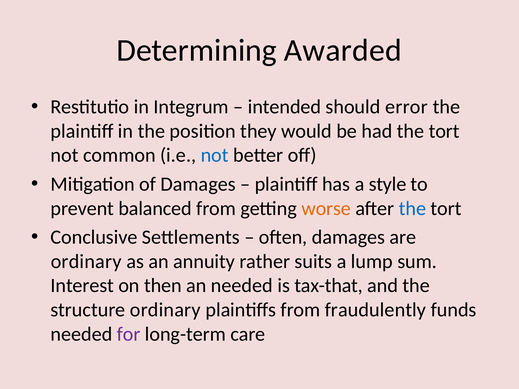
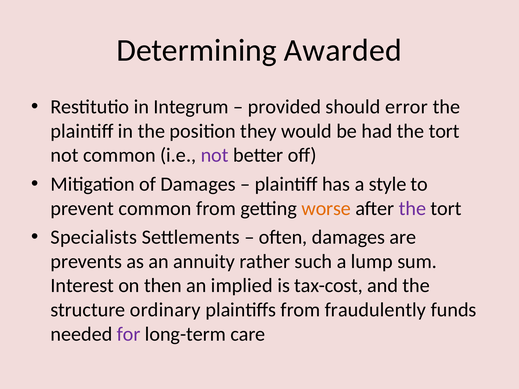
intended: intended -> provided
not at (215, 155) colour: blue -> purple
prevent balanced: balanced -> common
the at (412, 208) colour: blue -> purple
Conclusive: Conclusive -> Specialists
ordinary at (86, 262): ordinary -> prevents
suits: suits -> such
an needed: needed -> implied
tax-that: tax-that -> tax-cost
